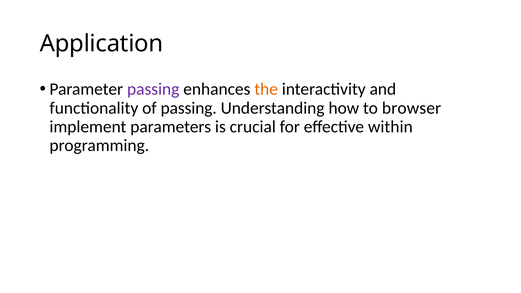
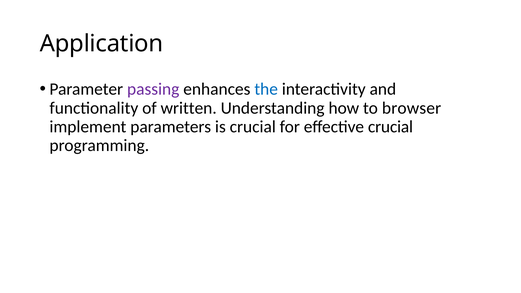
the colour: orange -> blue
of passing: passing -> written
effective within: within -> crucial
